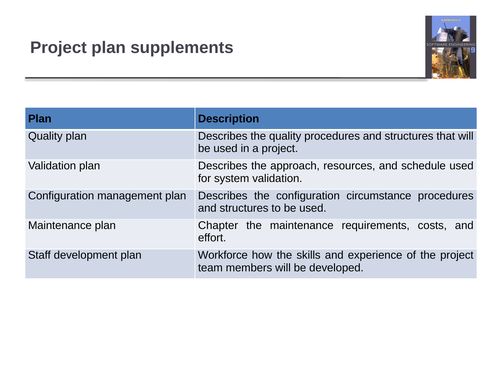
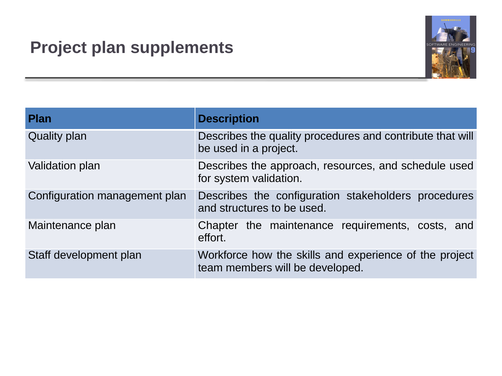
quality procedures and structures: structures -> contribute
circumstance: circumstance -> stakeholders
